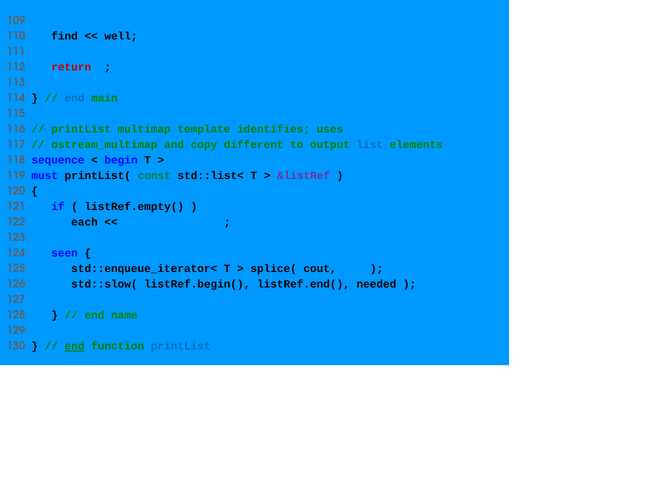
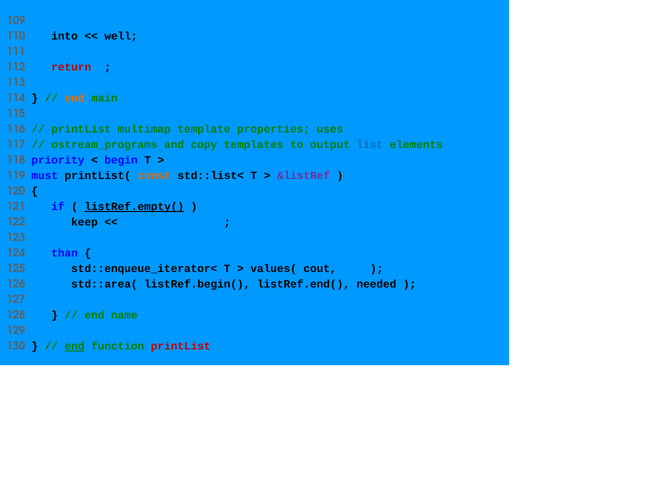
find: find -> into
end at (75, 98) colour: blue -> orange
identifies: identifies -> properties
ostream_multimap: ostream_multimap -> ostream_programs
different: different -> templates
sequence: sequence -> priority
const colour: green -> orange
listRef.empty( underline: none -> present
each: each -> keep
seen: seen -> than
splice(: splice( -> values(
std::slow(: std::slow( -> std::area(
printList at (181, 346) colour: blue -> red
